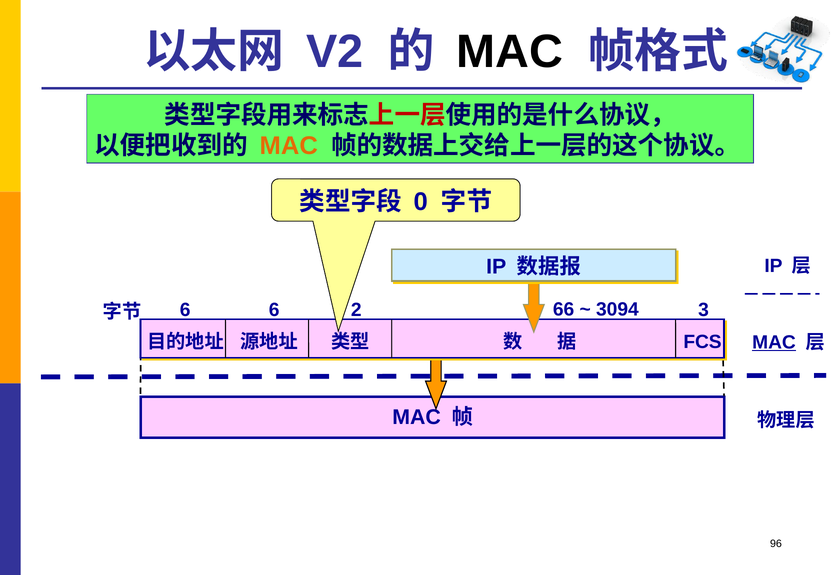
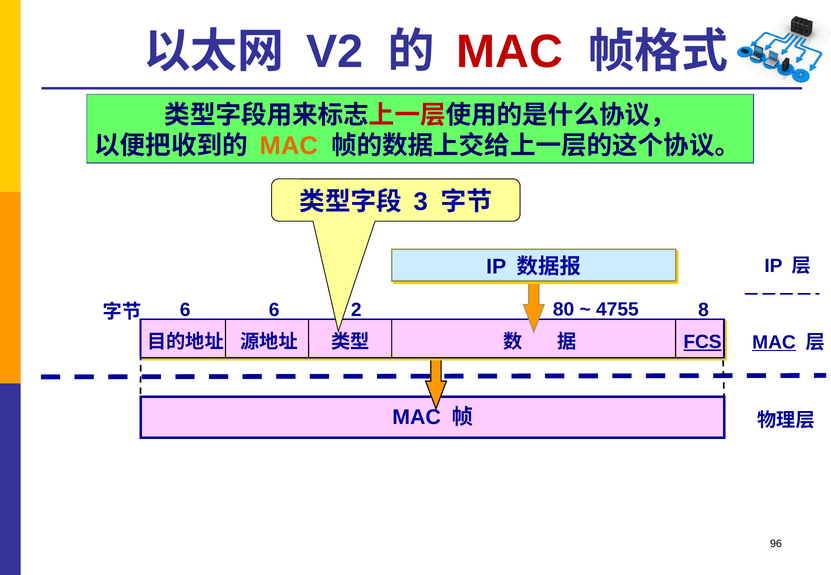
MAC at (510, 52) colour: black -> red
0: 0 -> 3
3: 3 -> 8
66: 66 -> 80
3094: 3094 -> 4755
FCS underline: none -> present
